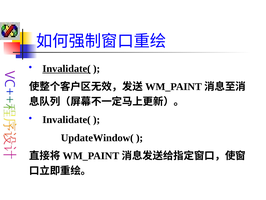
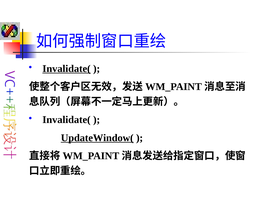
UpdateWindow( underline: none -> present
